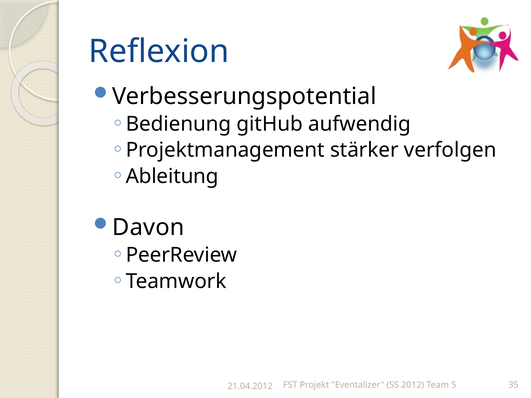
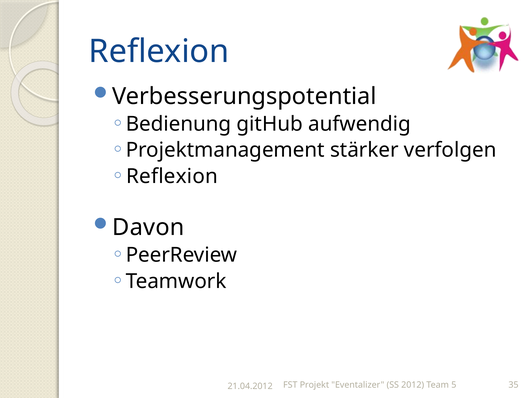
Ableitung at (172, 176): Ableitung -> Reflexion
